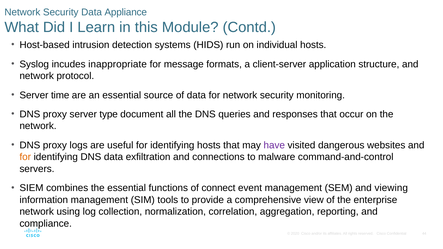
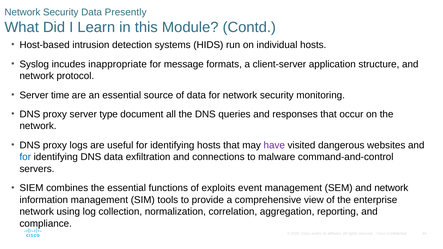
Appliance: Appliance -> Presently
for at (25, 157) colour: orange -> blue
connect: connect -> exploits
SEM and viewing: viewing -> network
